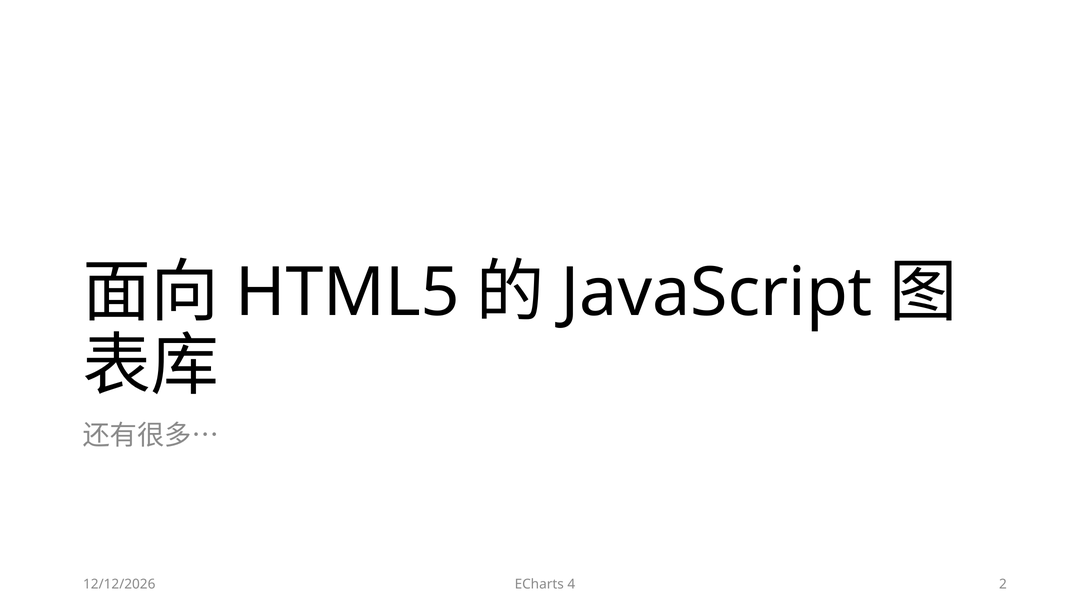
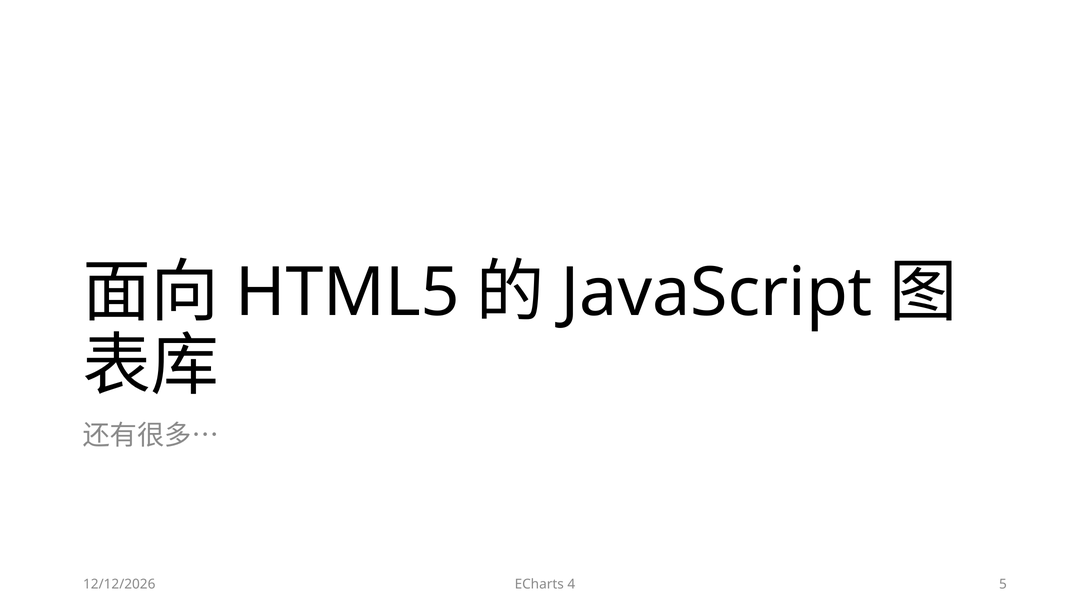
2: 2 -> 5
